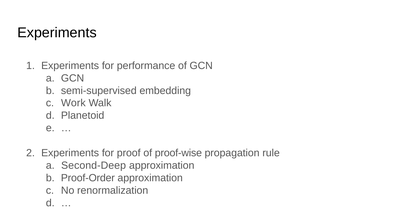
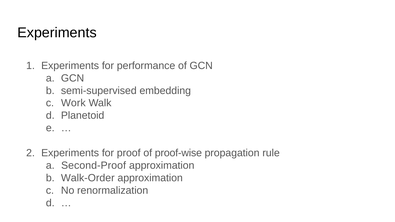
Second-Deep: Second-Deep -> Second-Proof
Proof-Order: Proof-Order -> Walk-Order
